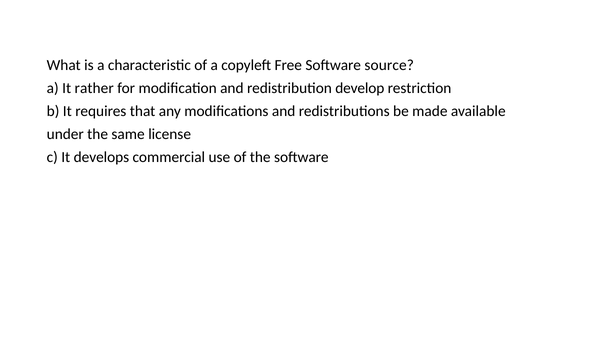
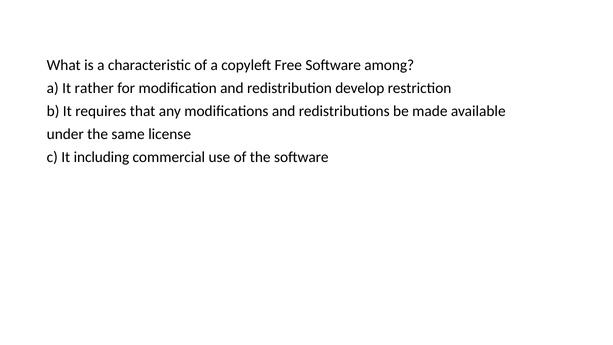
source: source -> among
develops: develops -> including
